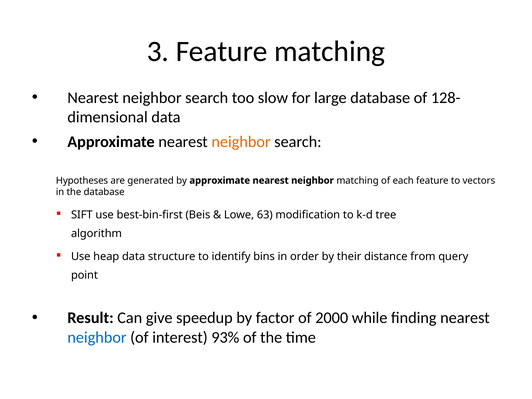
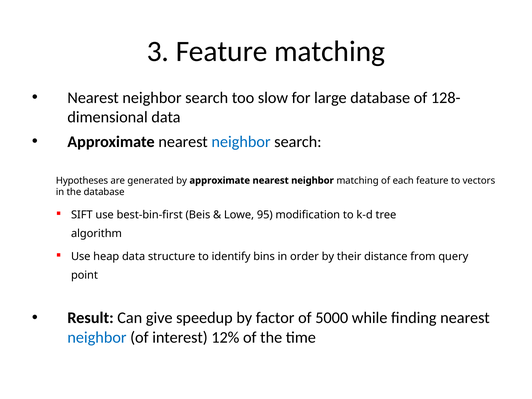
neighbor at (241, 142) colour: orange -> blue
63: 63 -> 95
2000: 2000 -> 5000
93%: 93% -> 12%
